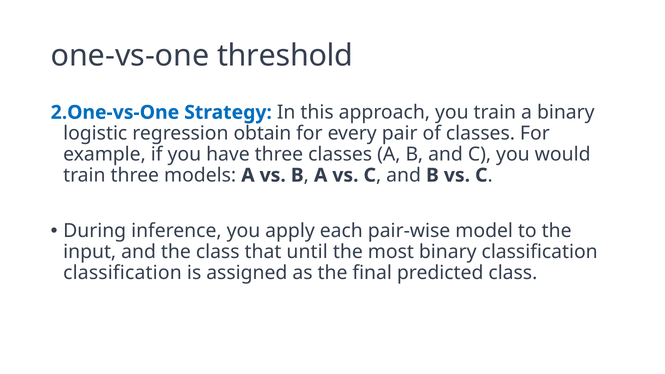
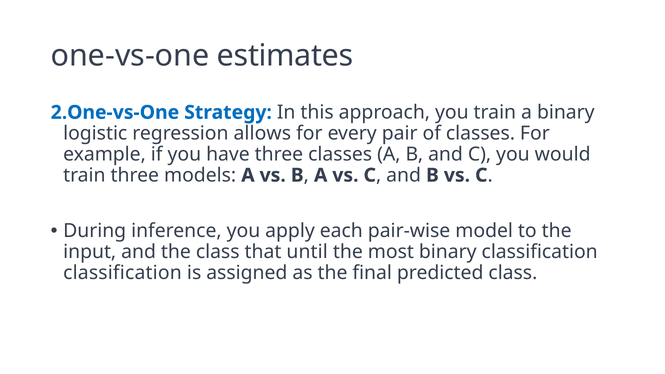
threshold: threshold -> estimates
obtain: obtain -> allows
